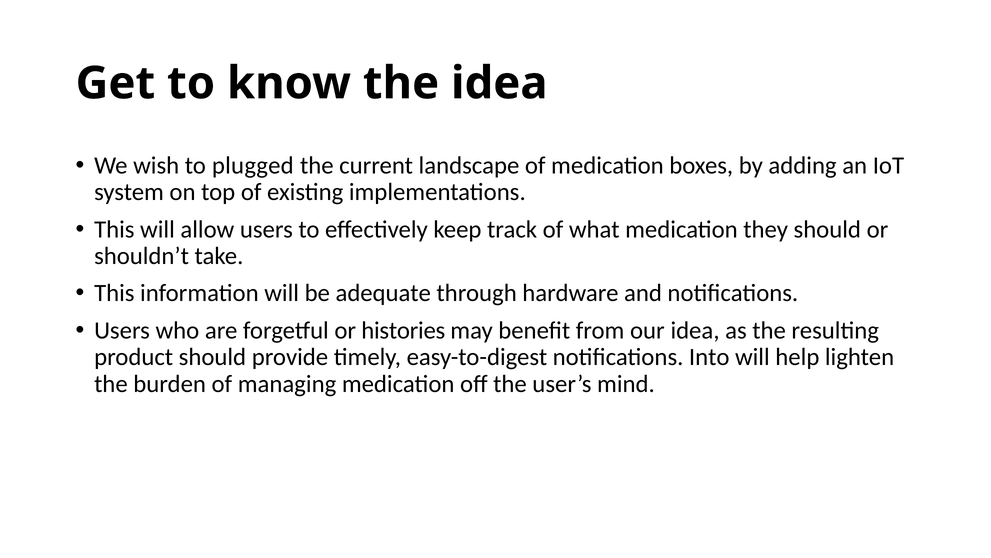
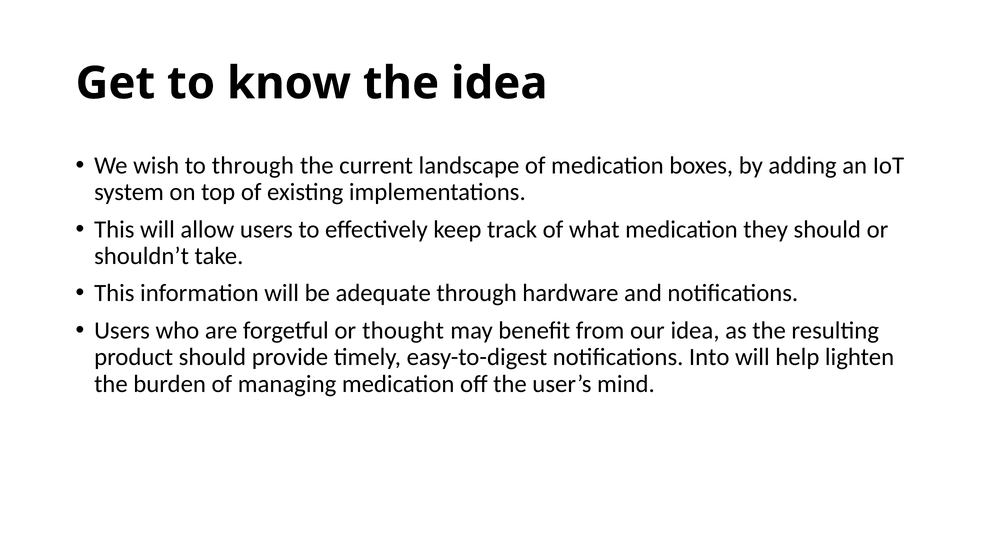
to plugged: plugged -> through
histories: histories -> thought
